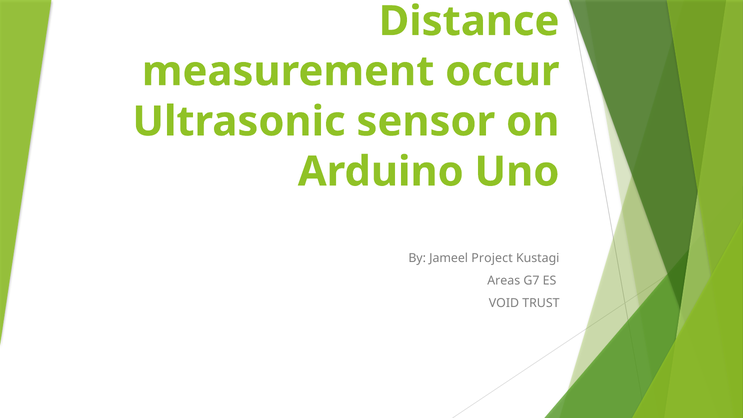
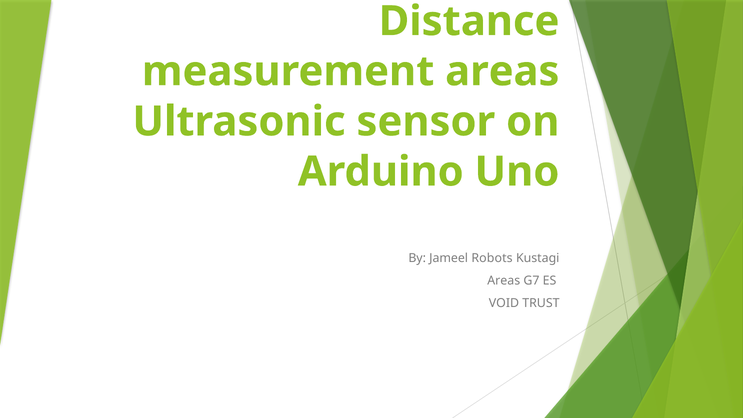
measurement occur: occur -> areas
Project: Project -> Robots
